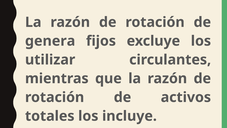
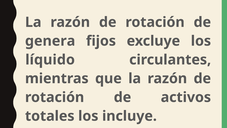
utilizar: utilizar -> líquido
